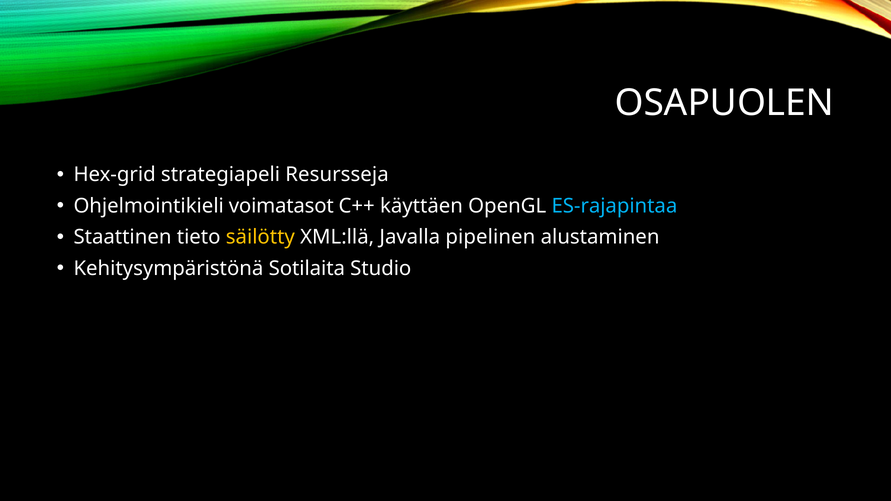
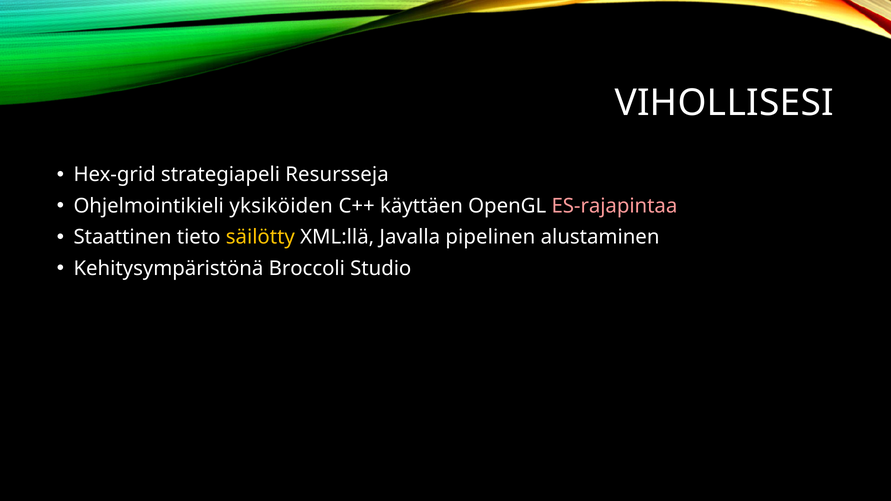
OSAPUOLEN: OSAPUOLEN -> VIHOLLISESI
voimatasot: voimatasot -> yksiköiden
ES-rajapintaa colour: light blue -> pink
Sotilaita: Sotilaita -> Broccoli
